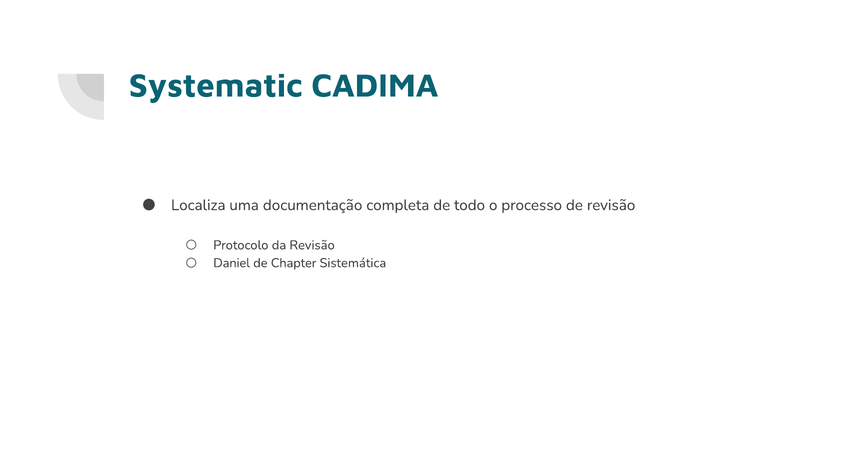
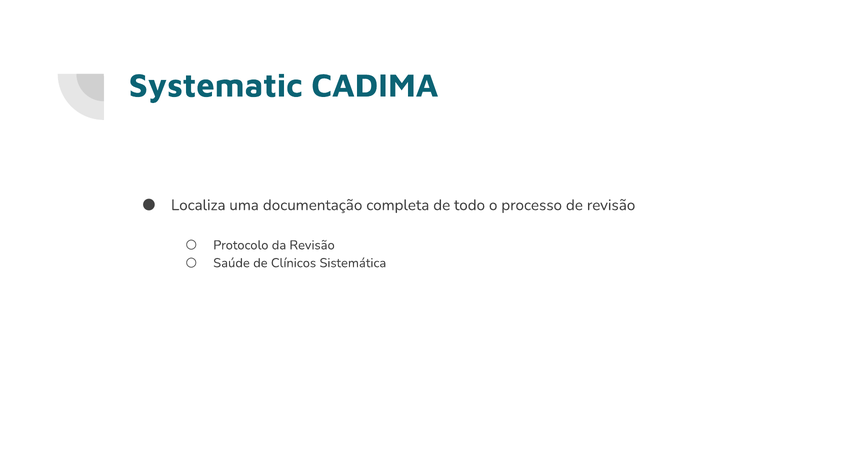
Daniel: Daniel -> Saúde
Chapter: Chapter -> Clínicos
